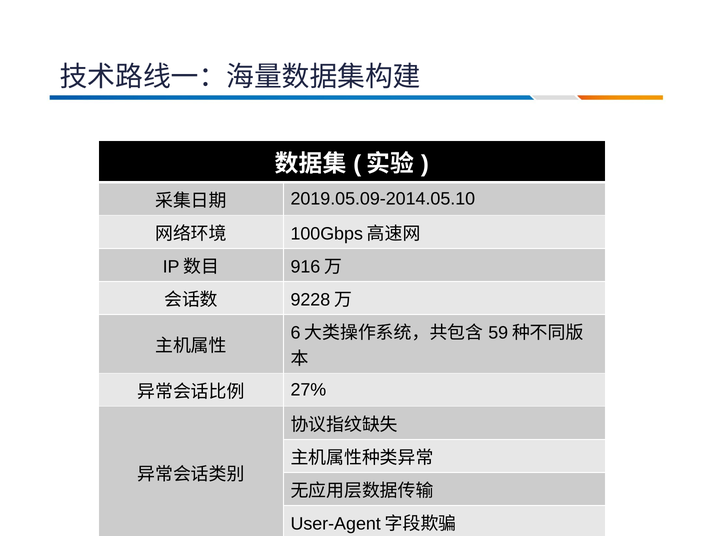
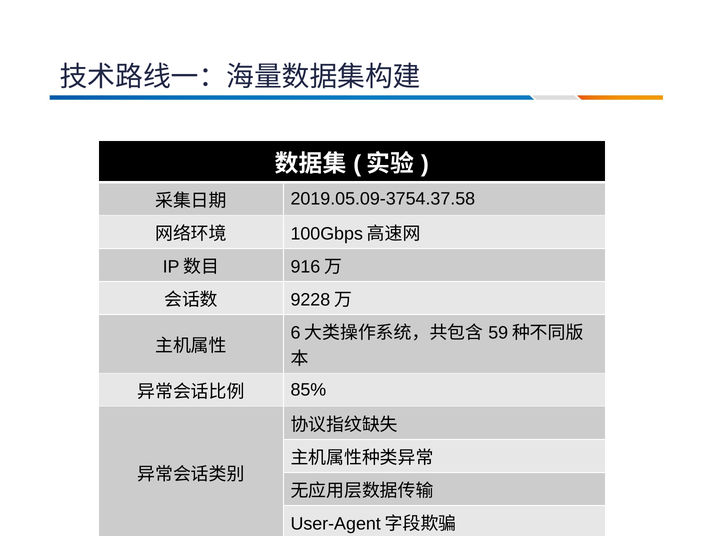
2019.05.09-2014.05.10: 2019.05.09-2014.05.10 -> 2019.05.09-3754.37.58
27%: 27% -> 85%
